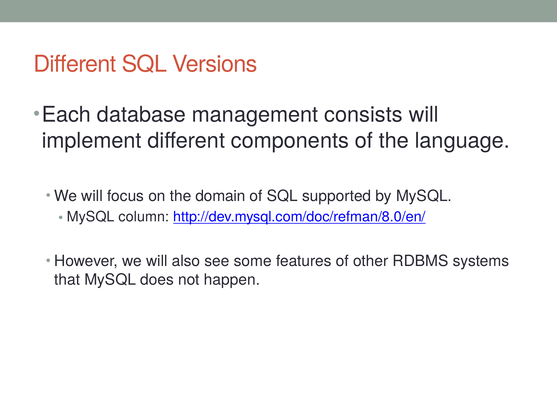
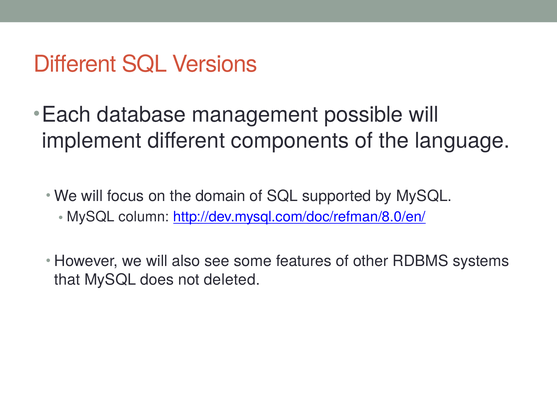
consists: consists -> possible
happen: happen -> deleted
